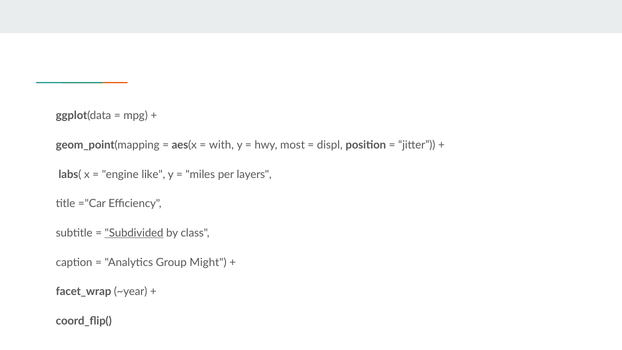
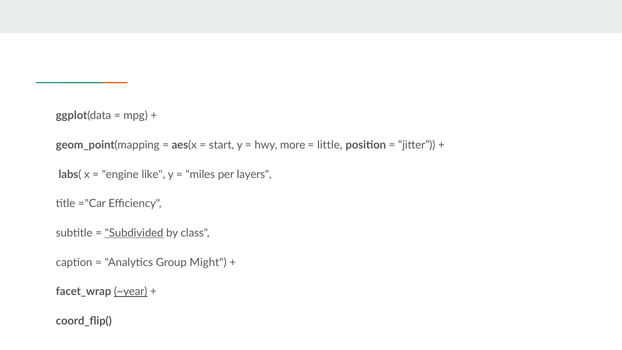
with: with -> start
most: most -> more
displ: displ -> little
~year underline: none -> present
